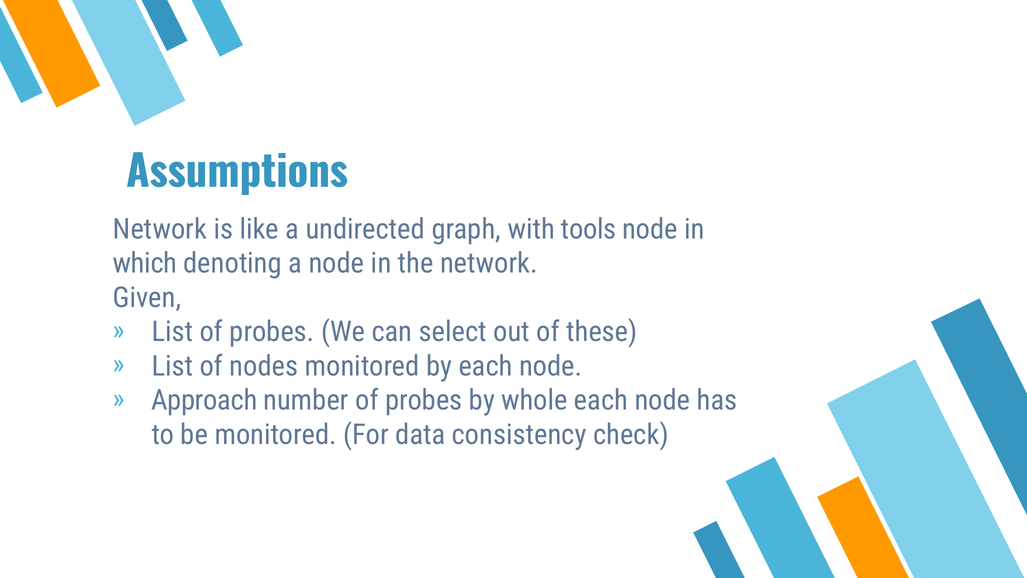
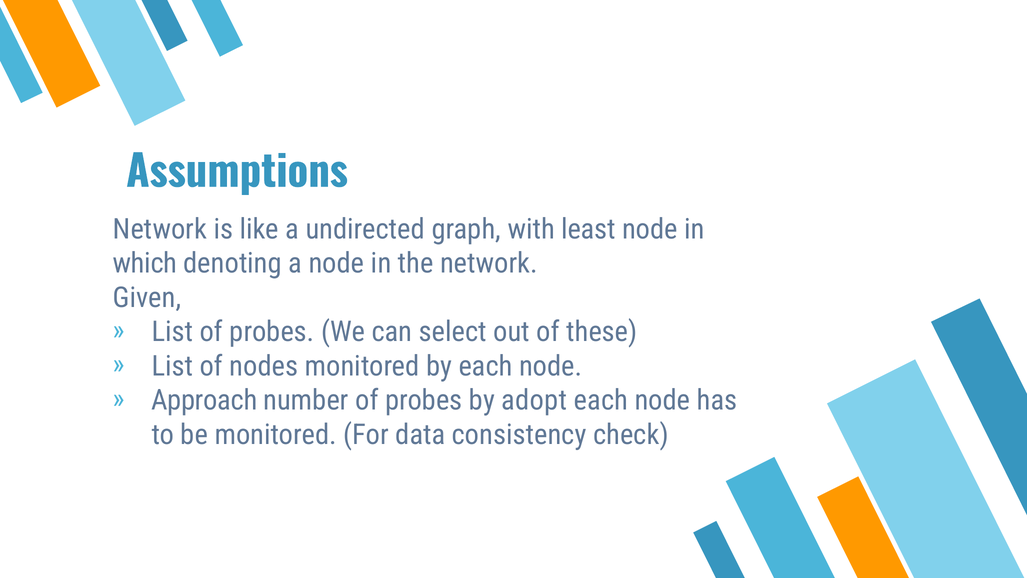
tools: tools -> least
whole: whole -> adopt
